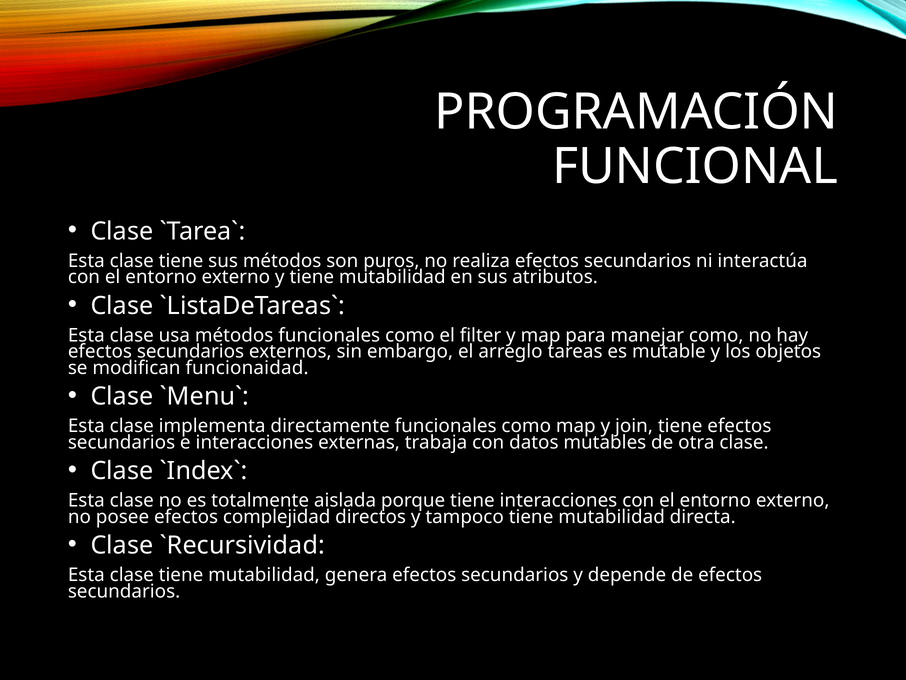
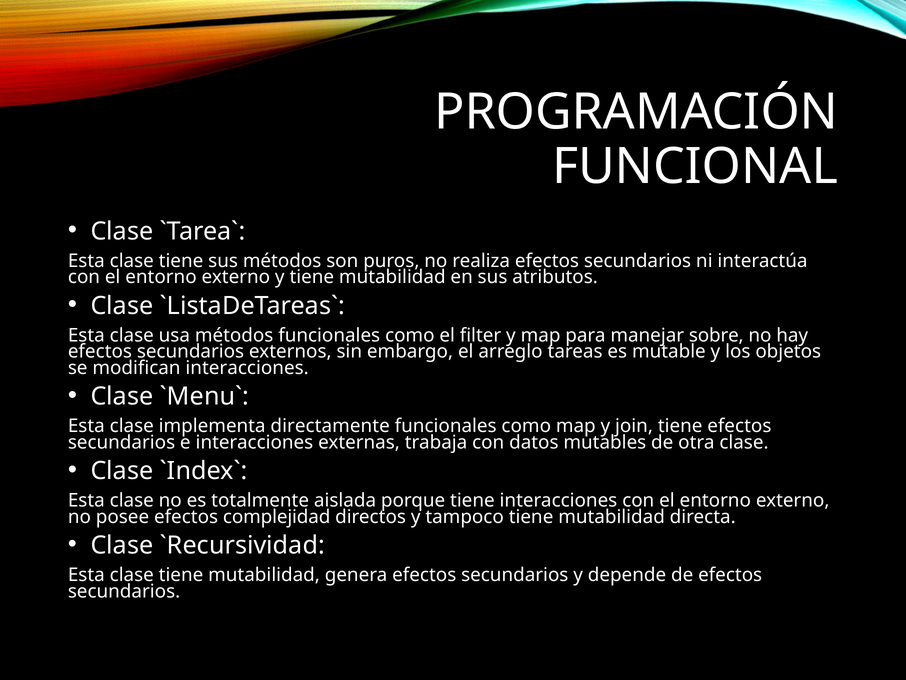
manejar como: como -> sobre
modifican funcionaidad: funcionaidad -> interacciones
